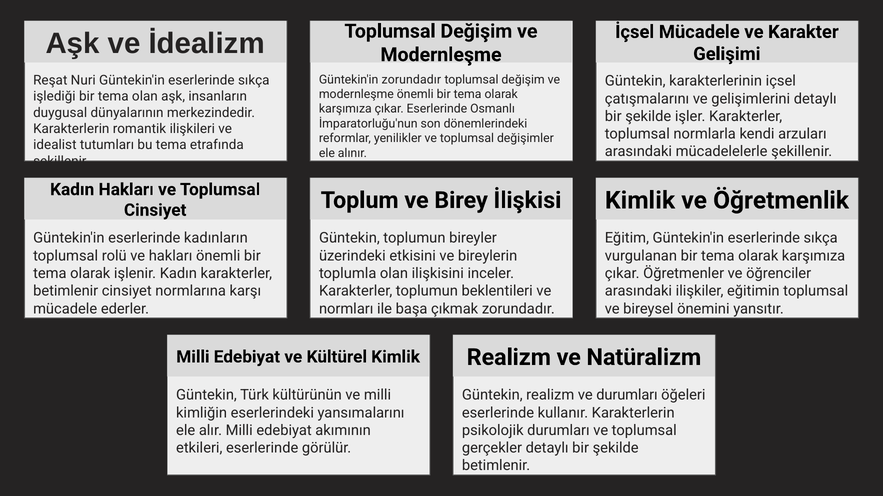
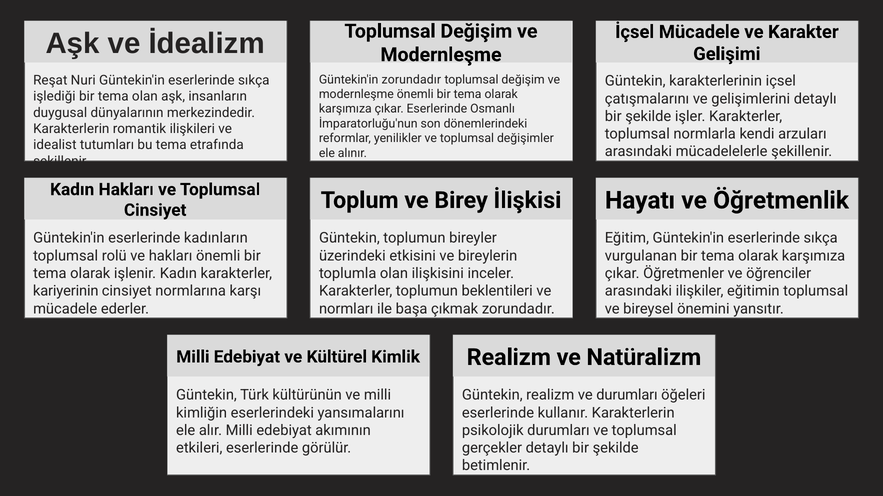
Kimlik at (640, 201): Kimlik -> Hayatı
betimlenir at (66, 291): betimlenir -> kariyerinin
